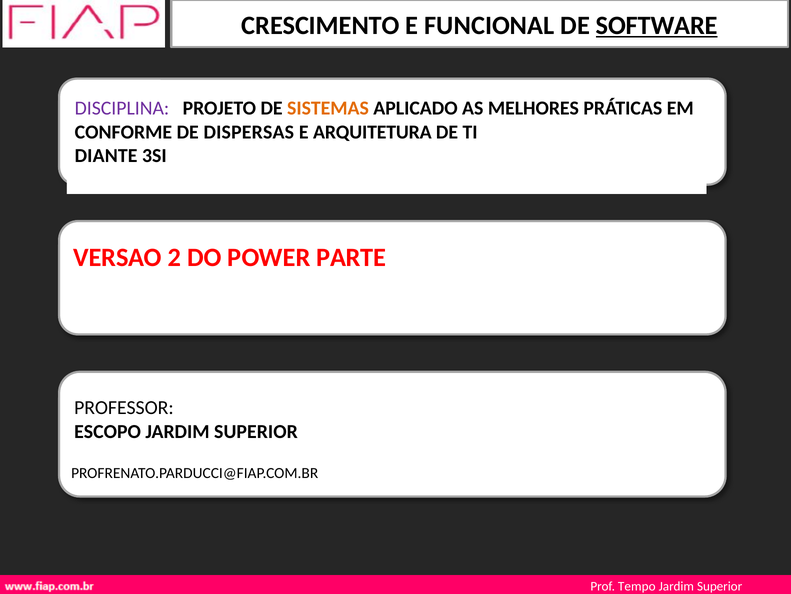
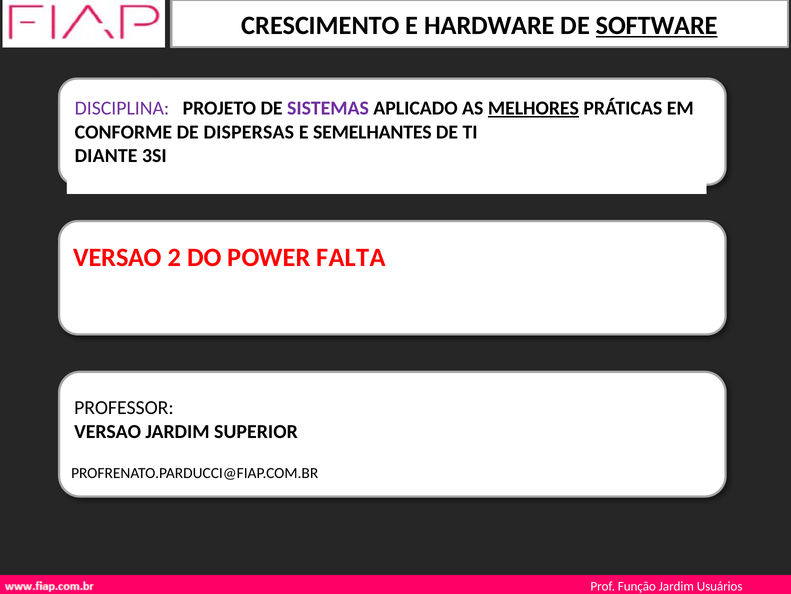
FUNCIONAL: FUNCIONAL -> HARDWARE
SISTEMAS colour: orange -> purple
MELHORES underline: none -> present
ARQUITETURA: ARQUITETURA -> SEMELHANTES
PARTE: PARTE -> FALTA
ESCOPO at (108, 431): ESCOPO -> VERSAO
Tempo: Tempo -> Função
Superior at (720, 586): Superior -> Usuários
